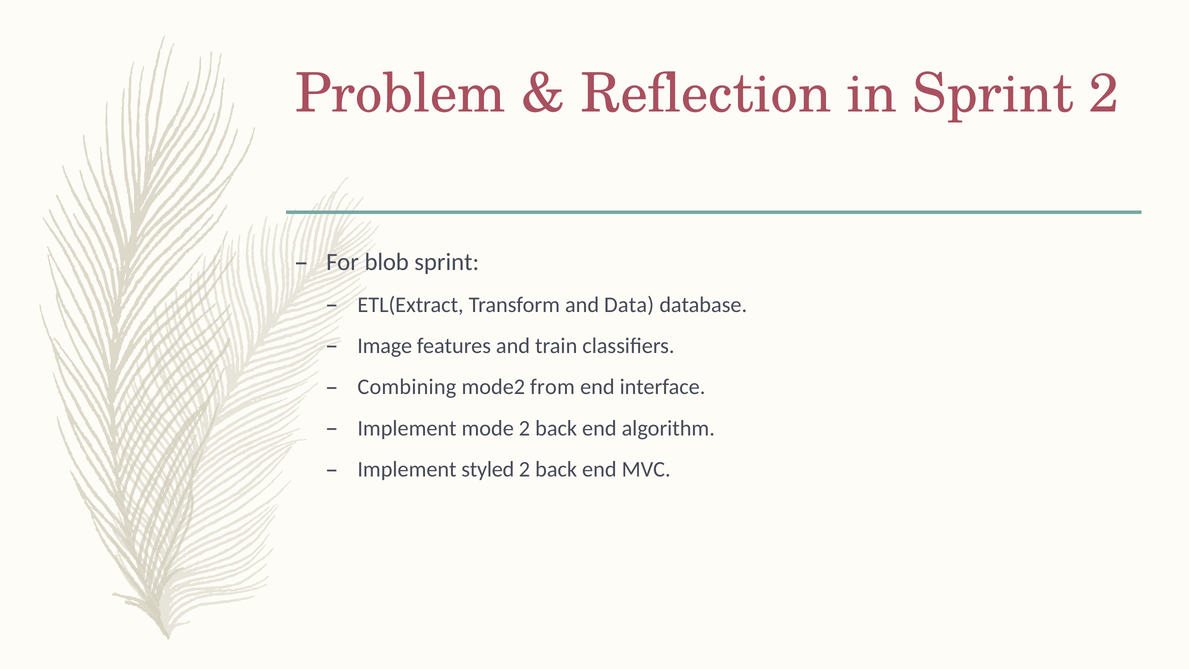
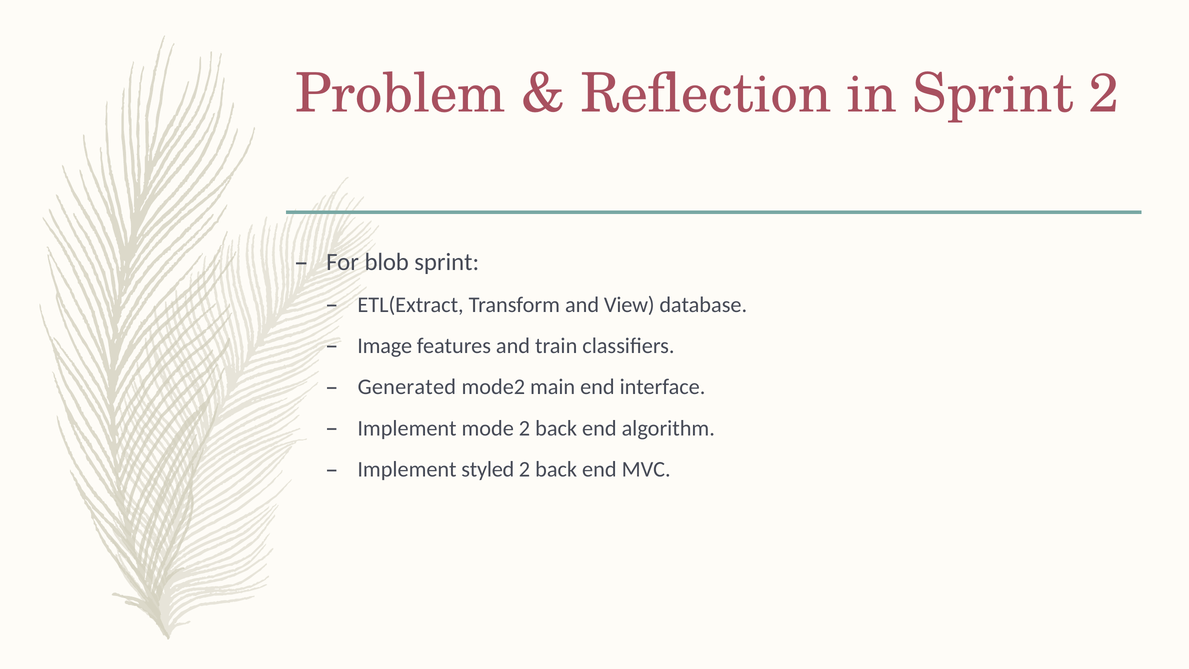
Data: Data -> View
Combining: Combining -> Generated
from: from -> main
